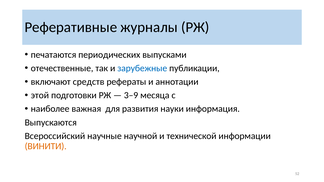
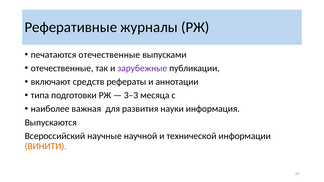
печатаются периодических: периодических -> отечественные
зарубежные colour: blue -> purple
этой: этой -> типа
3–9: 3–9 -> 3–3
